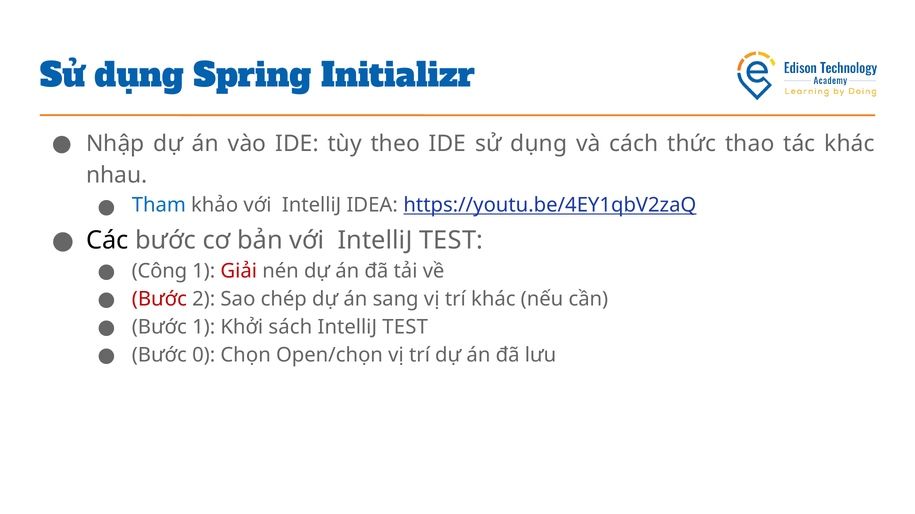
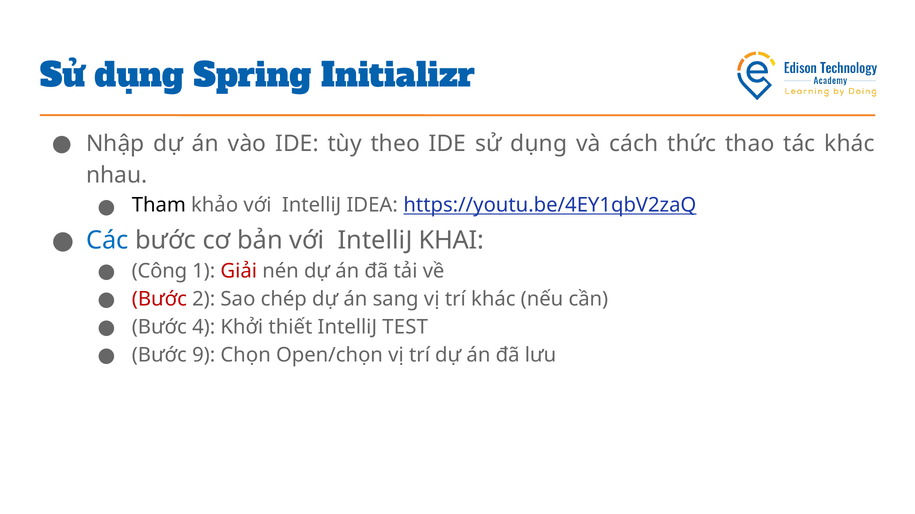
Tham colour: blue -> black
Các colour: black -> blue
với IntelliJ TEST: TEST -> KHAI
Bước 1: 1 -> 4
sách: sách -> thiết
0: 0 -> 9
